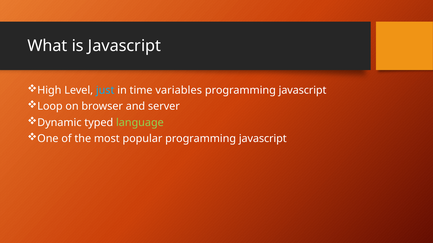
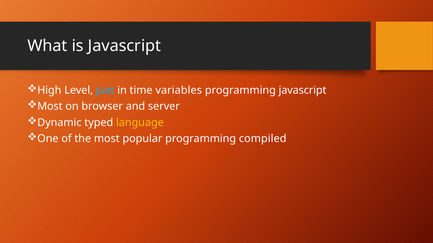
Loop at (50, 107): Loop -> Most
language colour: light green -> yellow
popular programming javascript: javascript -> compiled
